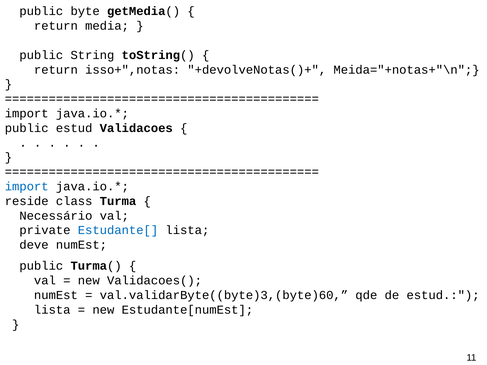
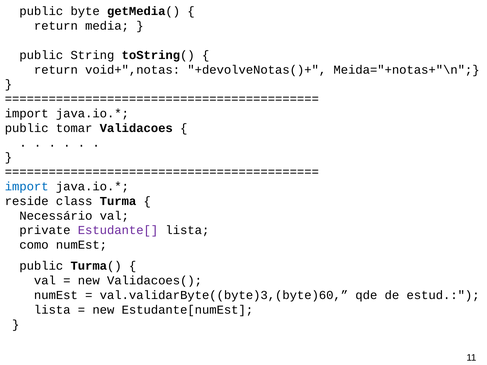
isso+",notas: isso+",notas -> void+",notas
public estud: estud -> tomar
Estudante[ colour: blue -> purple
deve: deve -> como
